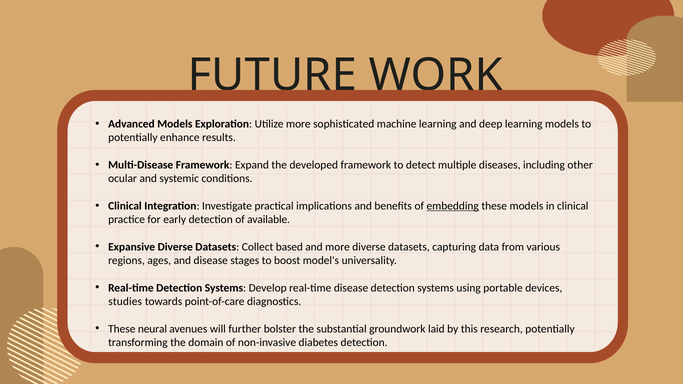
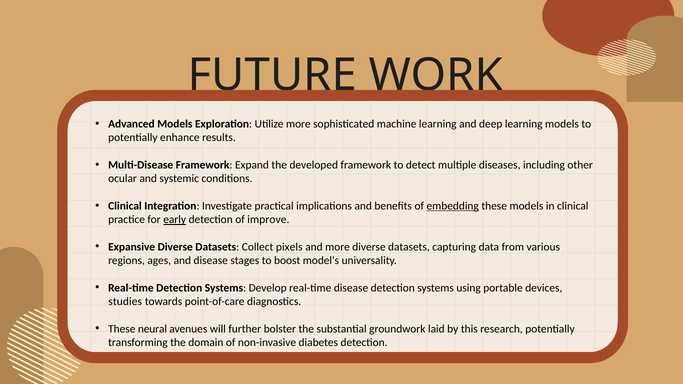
early underline: none -> present
available: available -> improve
based: based -> pixels
